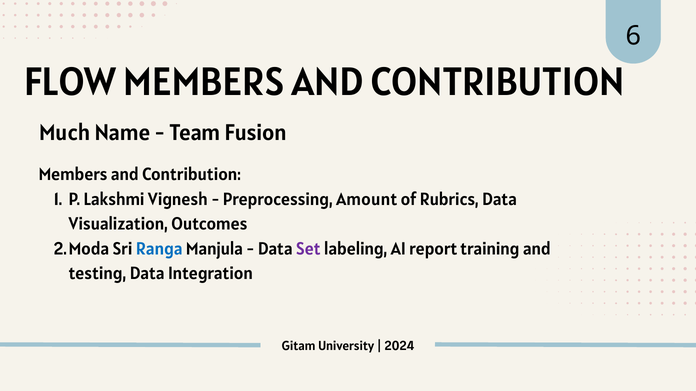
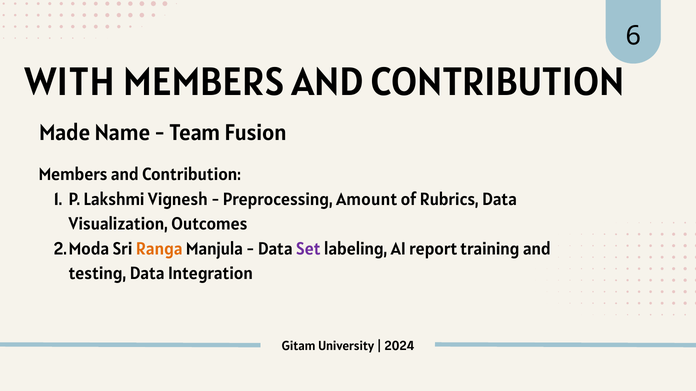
FLOW: FLOW -> WITH
Much: Much -> Made
Ranga colour: blue -> orange
